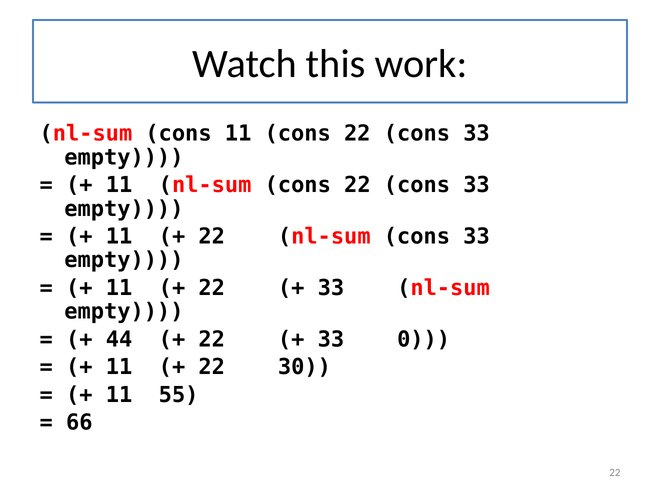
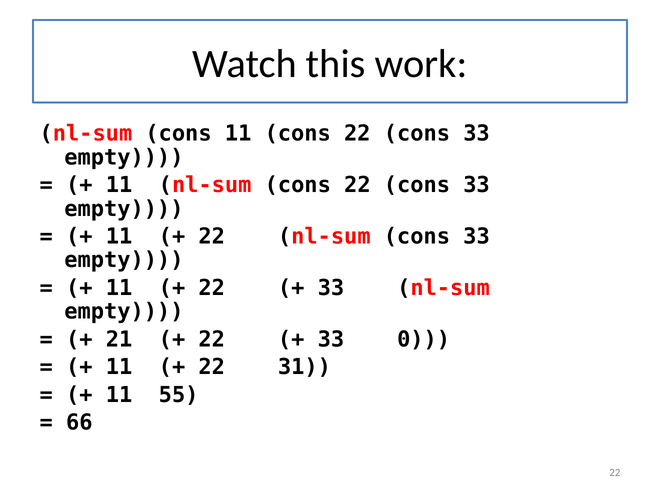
44: 44 -> 21
30: 30 -> 31
